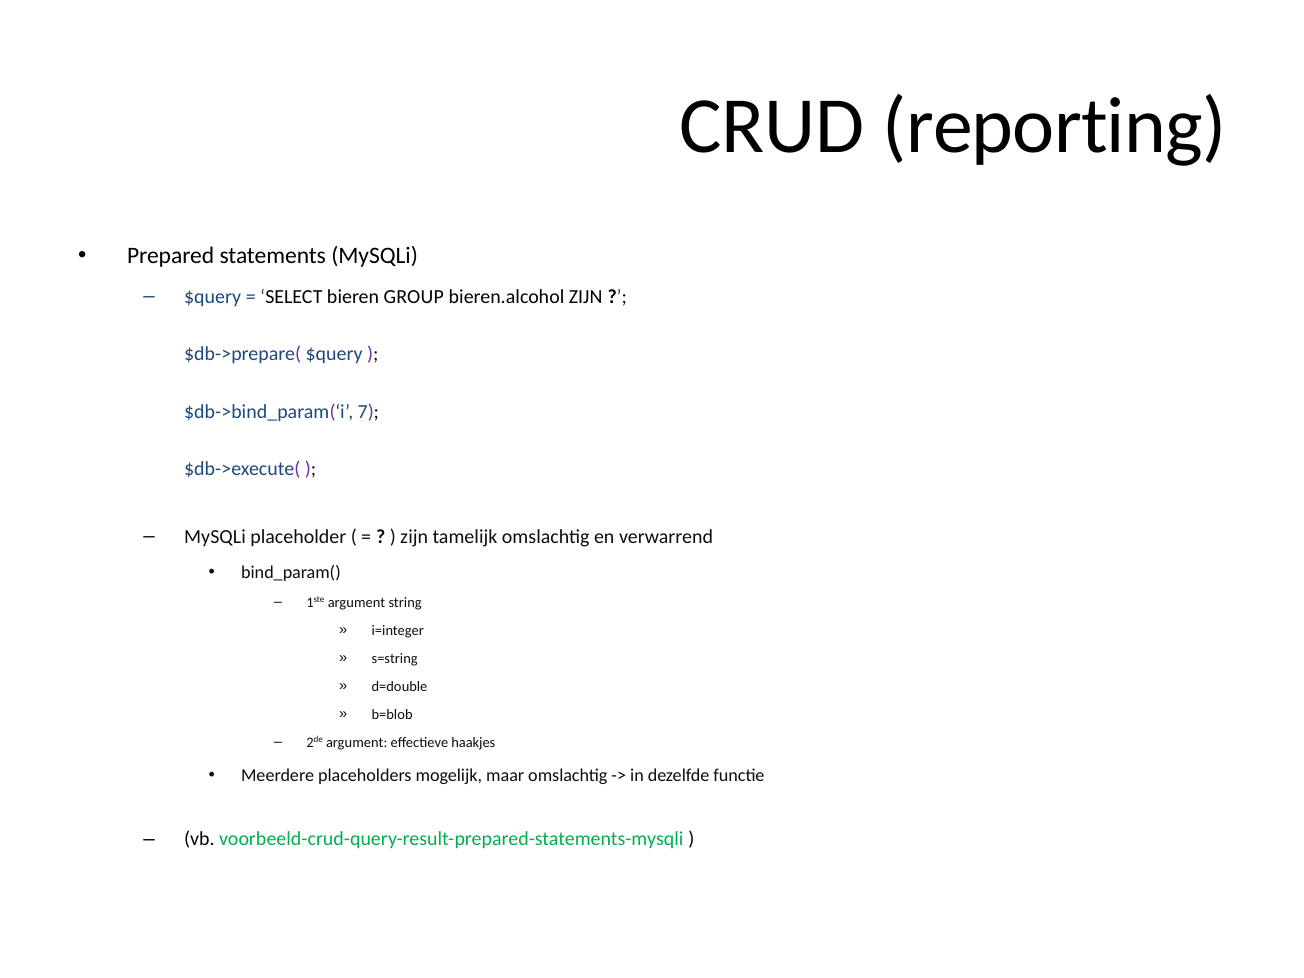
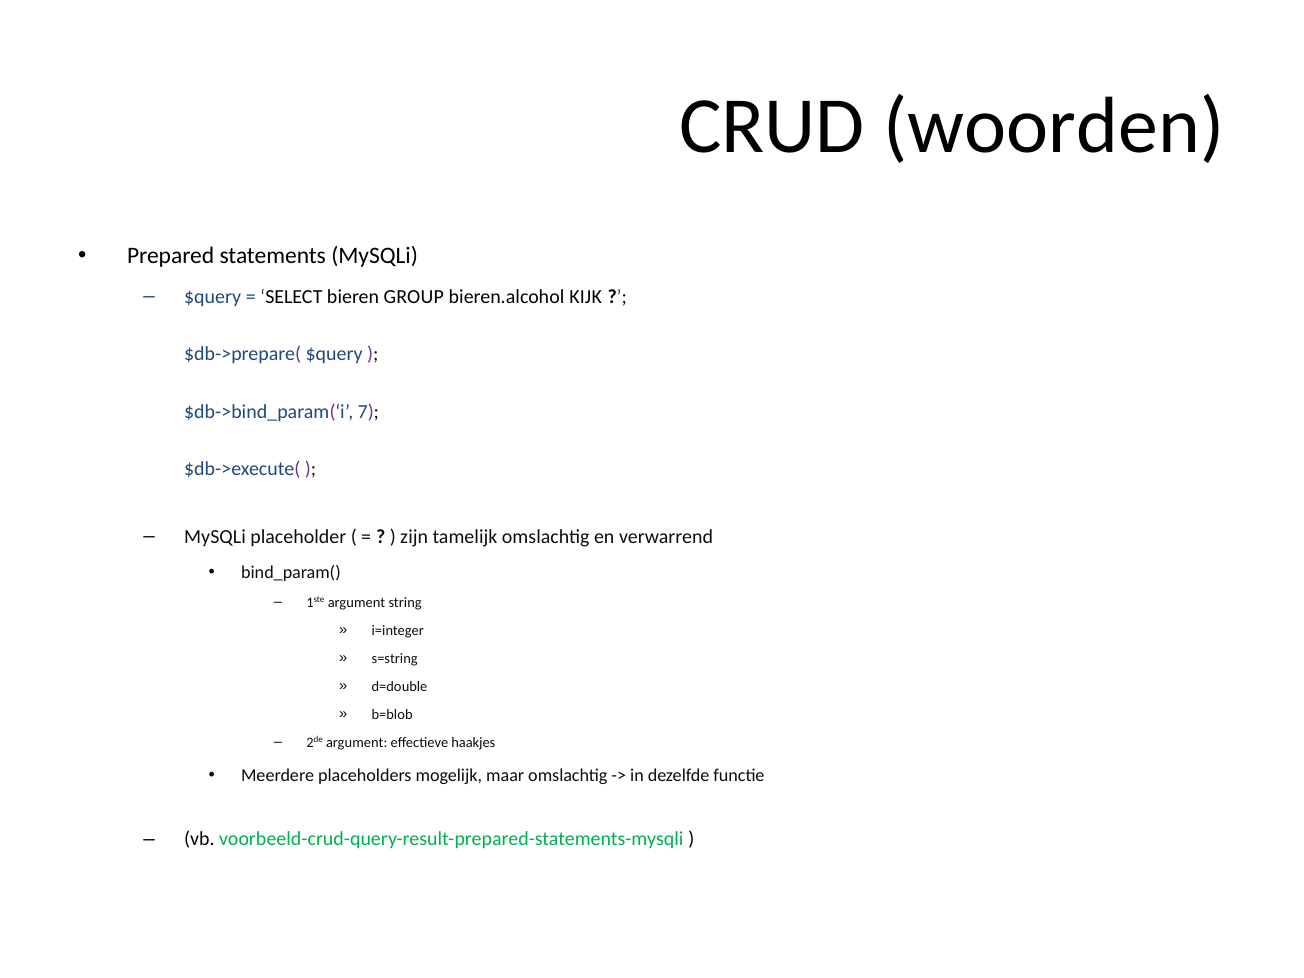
reporting: reporting -> woorden
bieren.alcohol ZIJN: ZIJN -> KIJK
